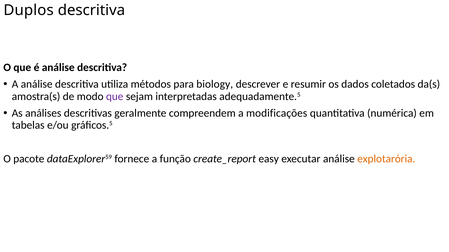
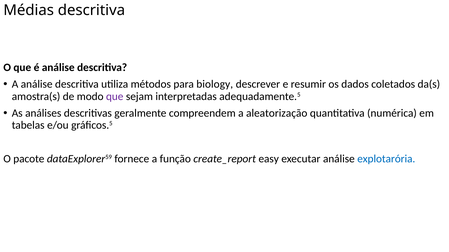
Duplos: Duplos -> Médias
modificações: modificações -> aleatorização
explotarória colour: orange -> blue
